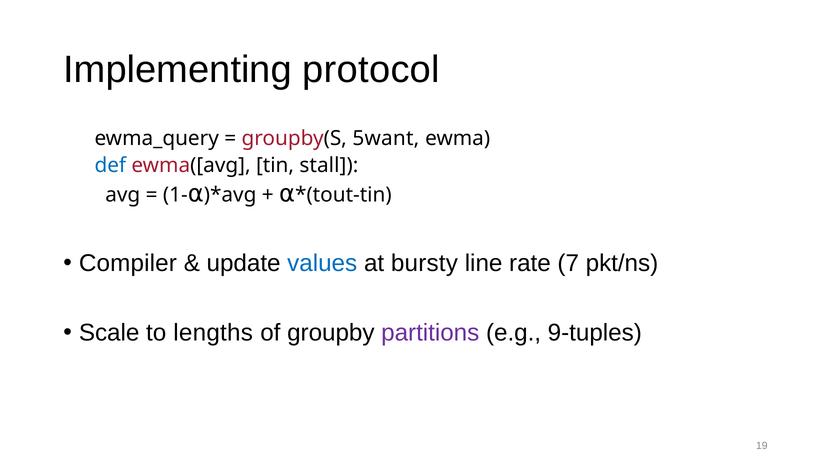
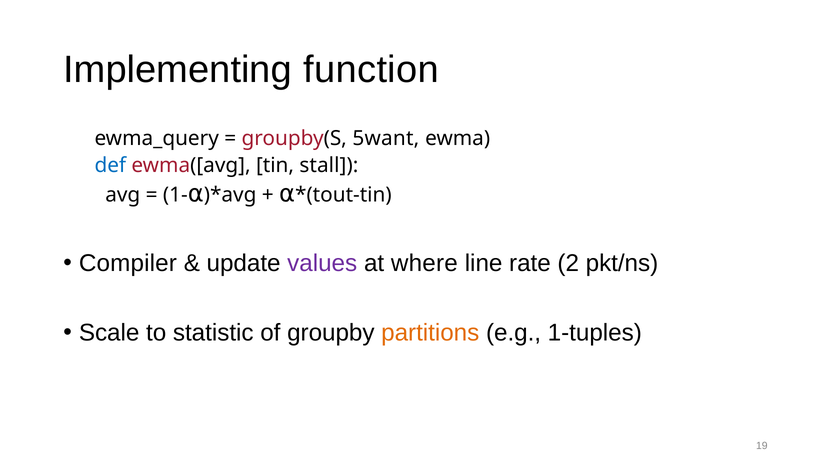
protocol: protocol -> function
values colour: blue -> purple
bursty: bursty -> where
7: 7 -> 2
lengths: lengths -> statistic
partitions colour: purple -> orange
9-tuples: 9-tuples -> 1-tuples
